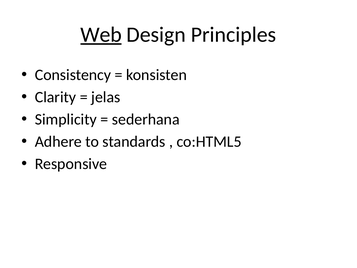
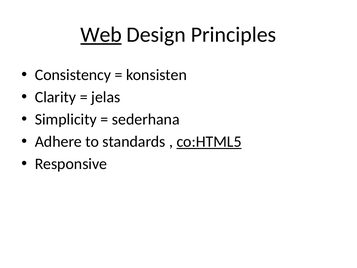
co:HTML5 underline: none -> present
